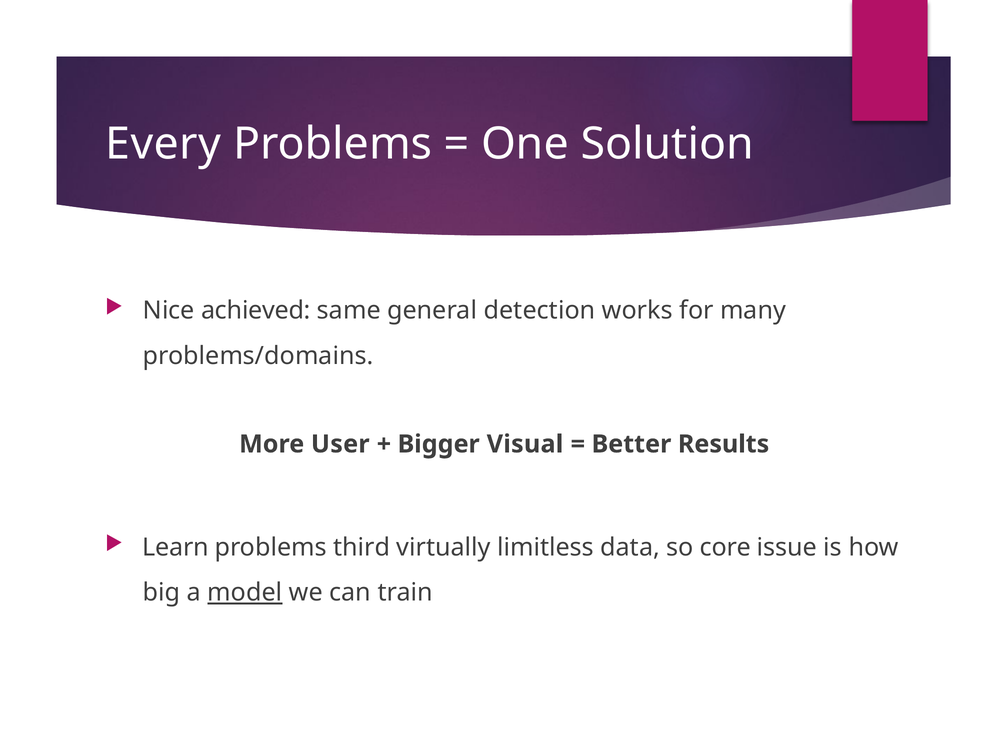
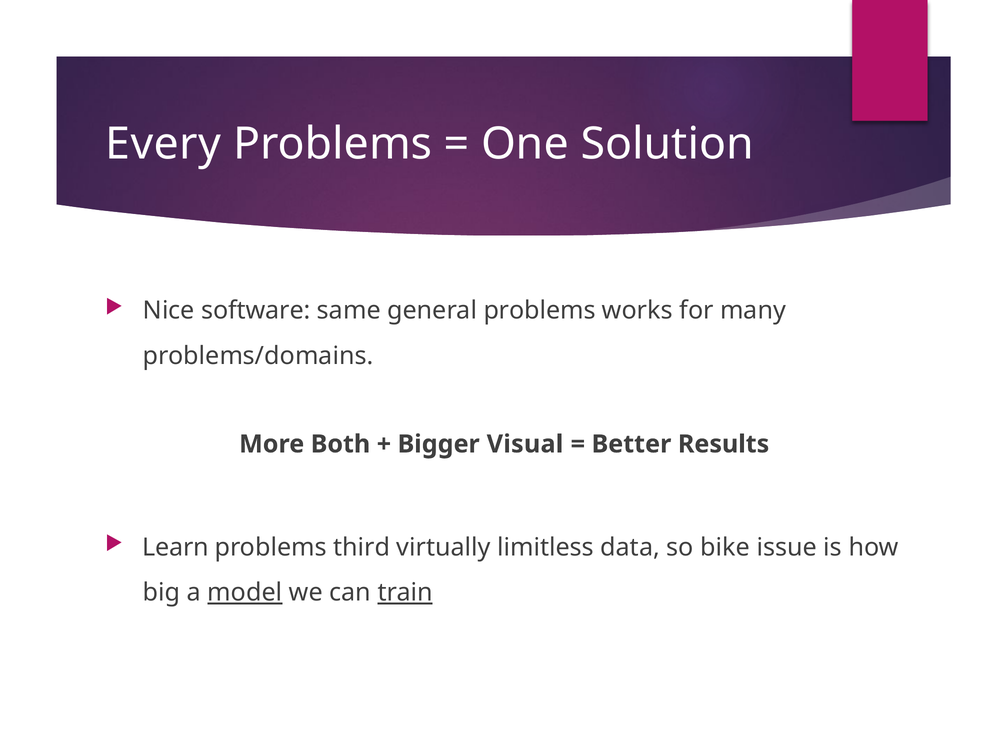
achieved: achieved -> software
general detection: detection -> problems
User: User -> Both
core: core -> bike
train underline: none -> present
